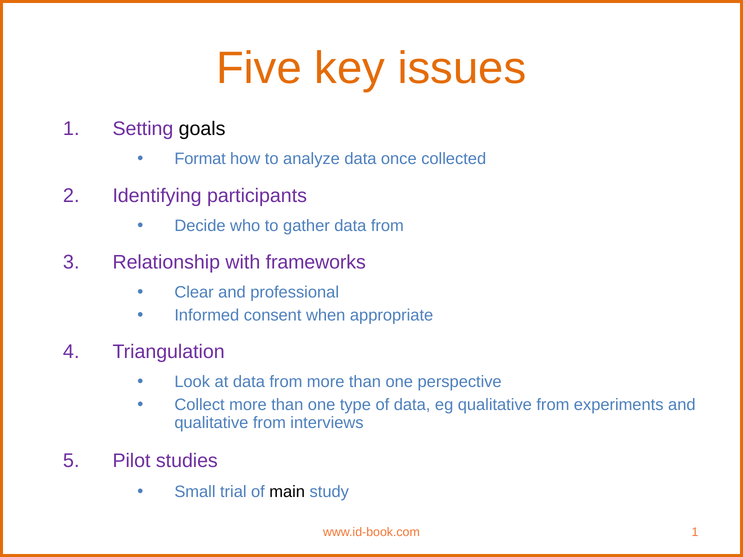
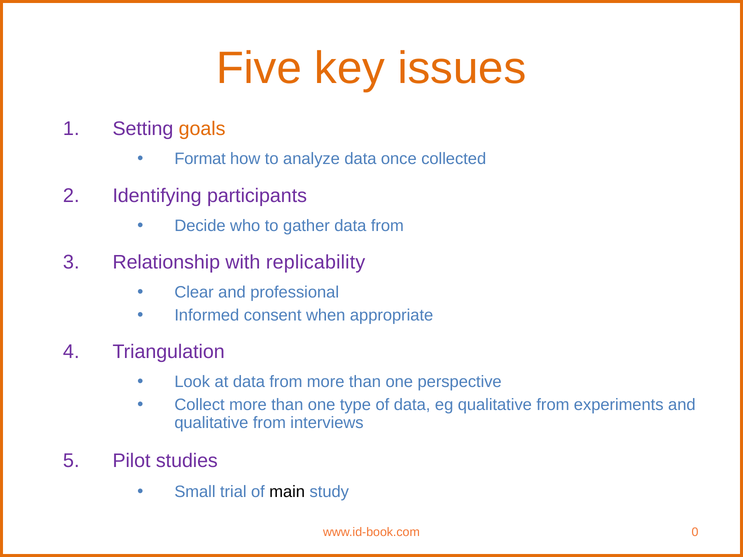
goals colour: black -> orange
frameworks: frameworks -> replicability
www.id-book.com 1: 1 -> 0
